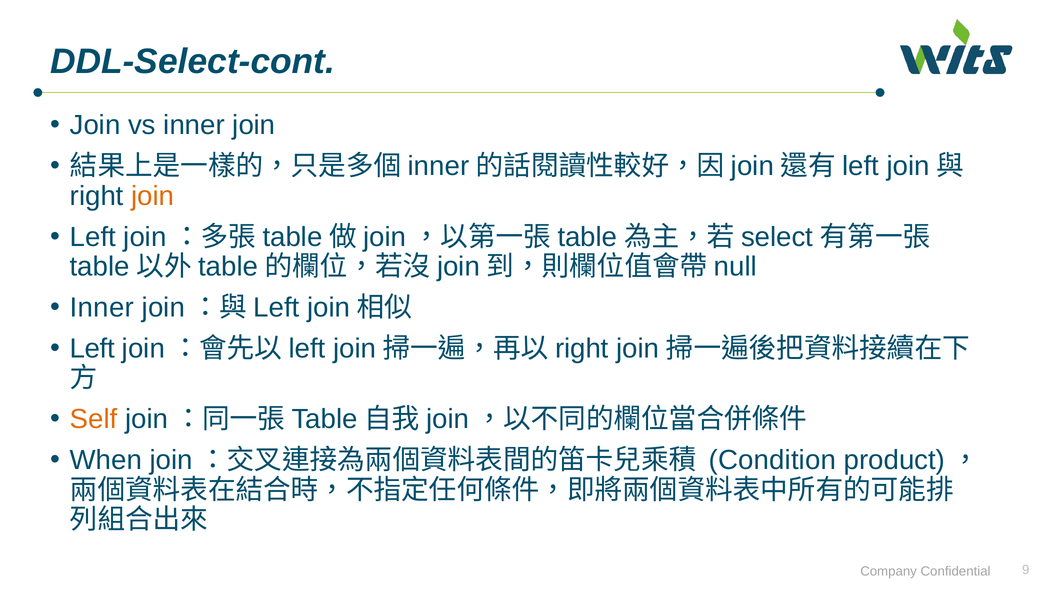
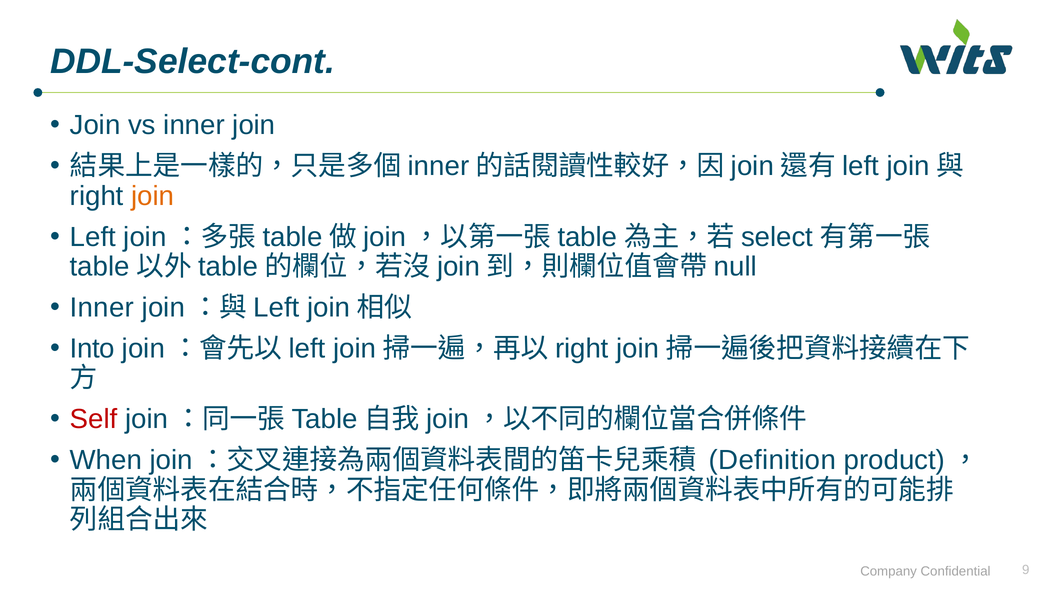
Left at (92, 349): Left -> Into
Self colour: orange -> red
Condition: Condition -> Definition
